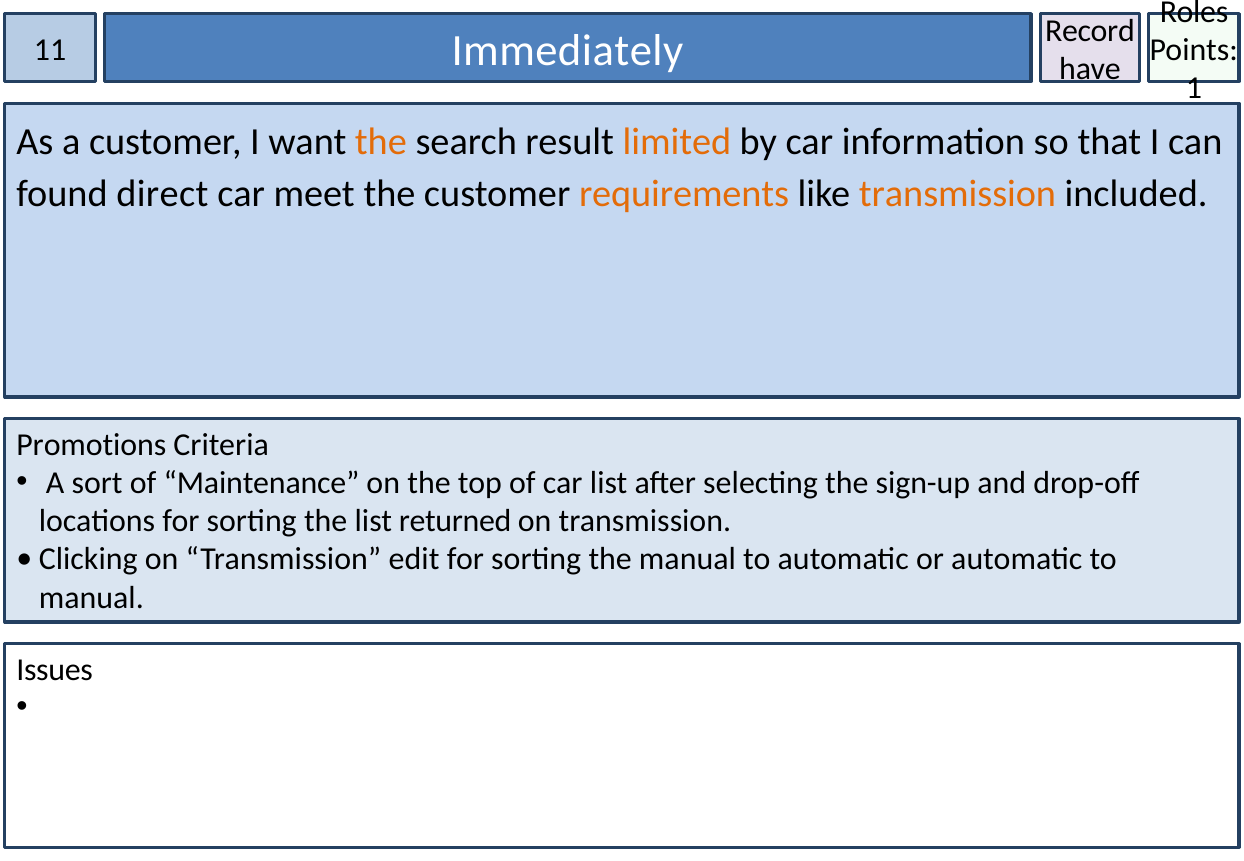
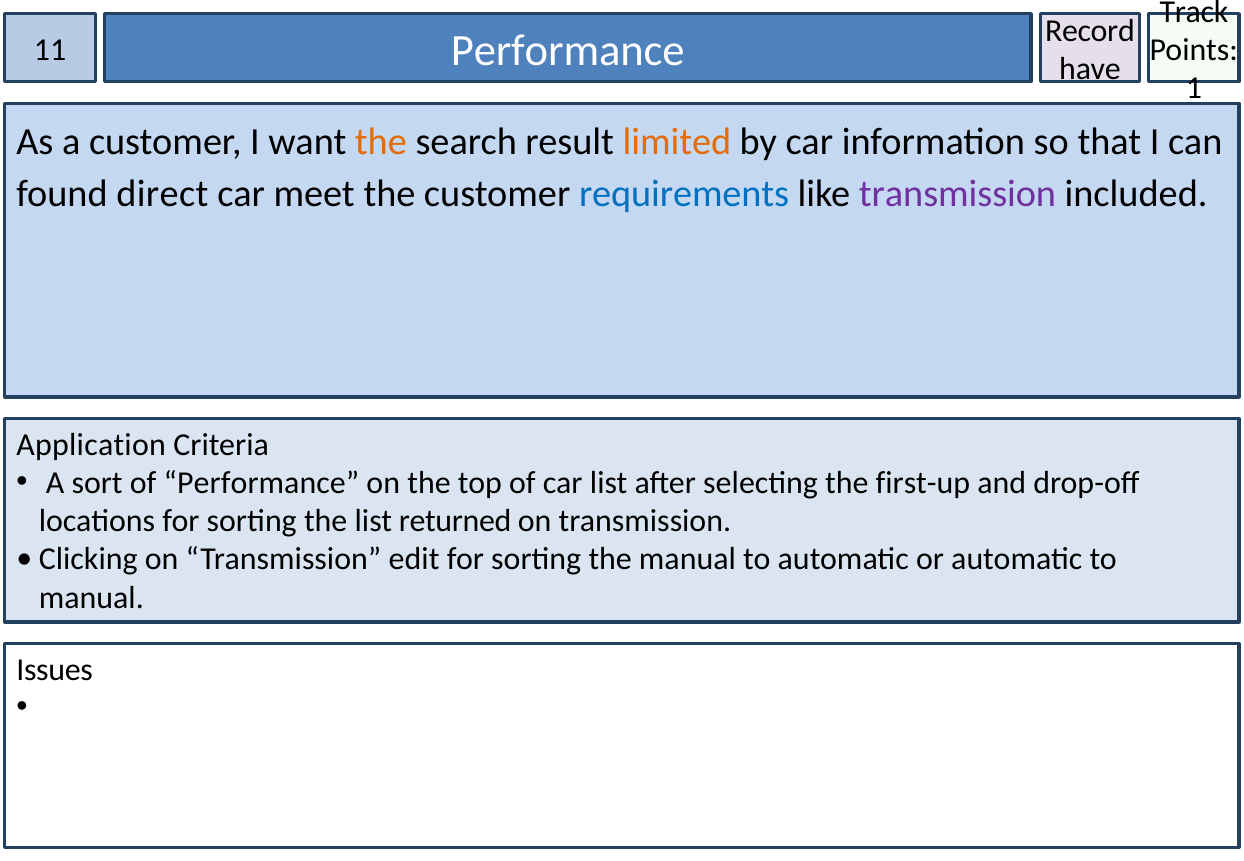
Roles: Roles -> Track
11 Immediately: Immediately -> Performance
requirements colour: orange -> blue
transmission at (958, 194) colour: orange -> purple
Promotions: Promotions -> Application
of Maintenance: Maintenance -> Performance
sign-up: sign-up -> first-up
